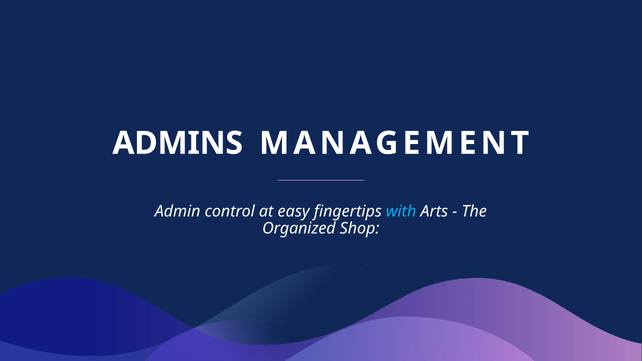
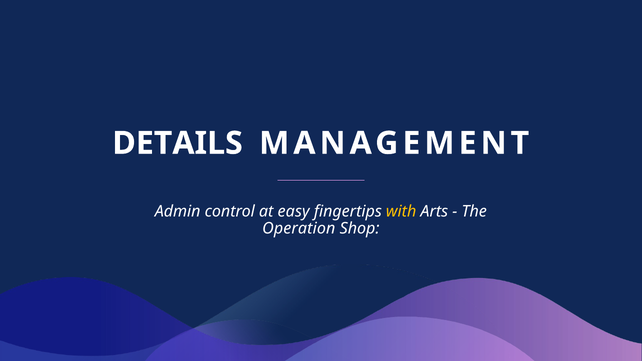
ADMINS: ADMINS -> DETAILS
with colour: light blue -> yellow
Organized: Organized -> Operation
